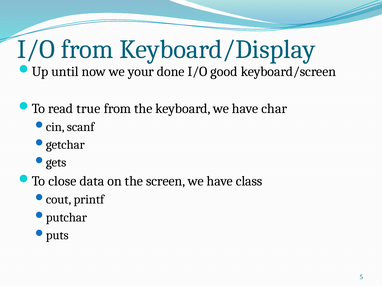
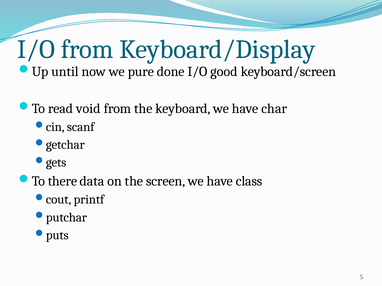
your: your -> pure
true: true -> void
close: close -> there
